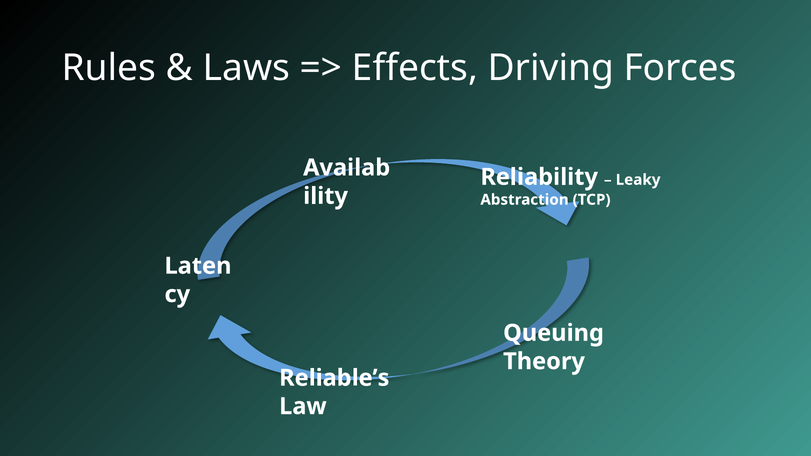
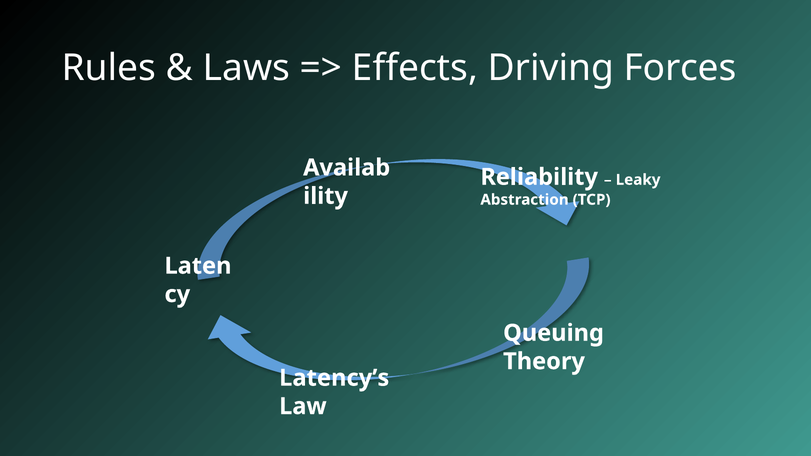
Reliable’s: Reliable’s -> Latency’s
